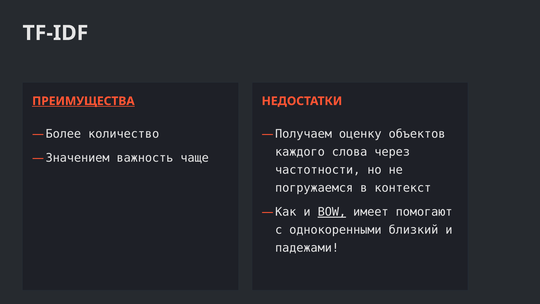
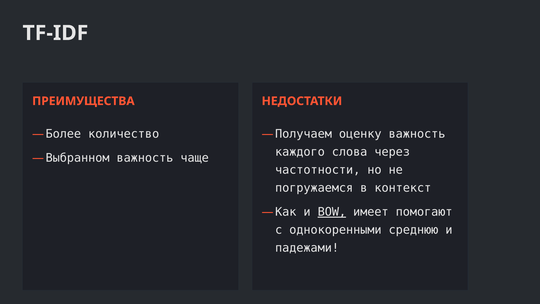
ПРЕИМУЩЕСТВА underline: present -> none
оценку объектов: объектов -> важность
Значением: Значением -> Выбранном
близкий: близкий -> среднюю
